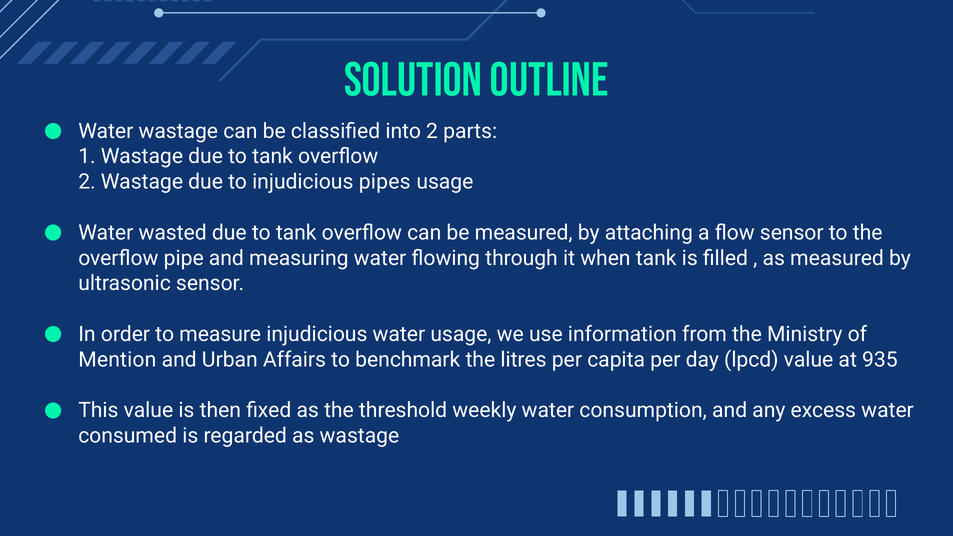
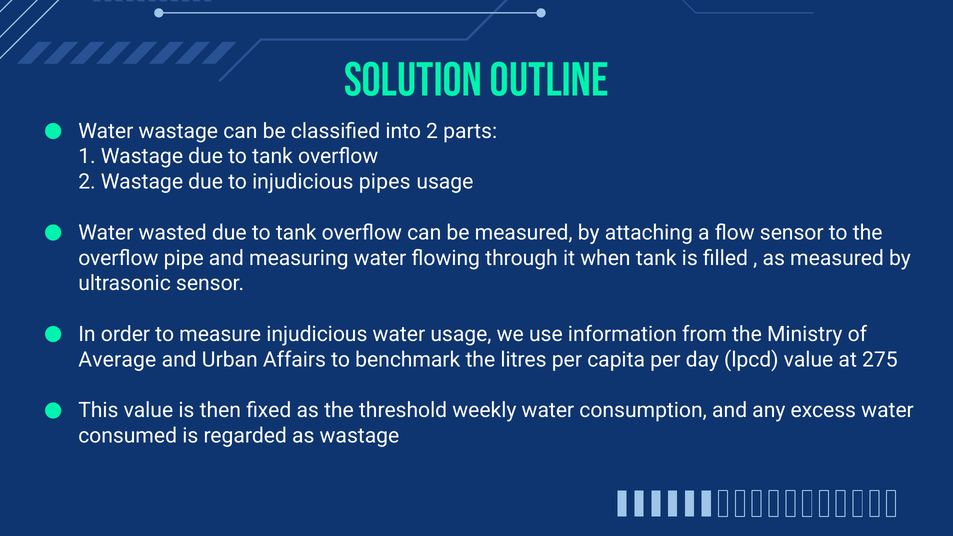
Mention: Mention -> Average
935: 935 -> 275
